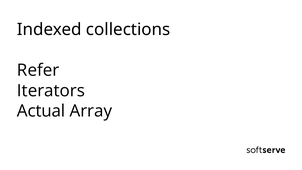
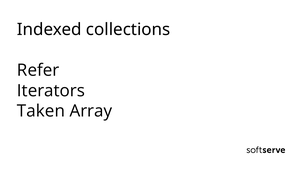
Actual: Actual -> Taken
